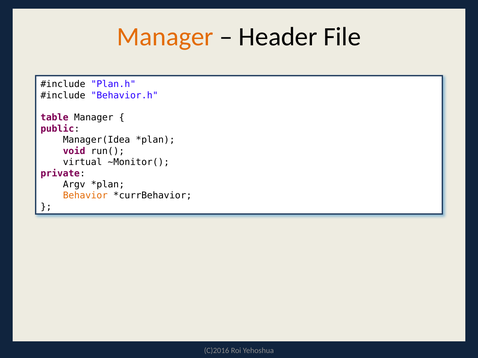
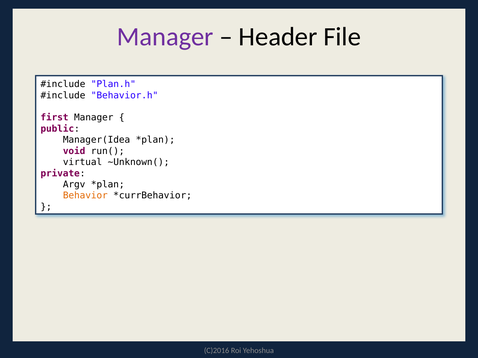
Manager at (165, 37) colour: orange -> purple
table: table -> first
~Monitor(: ~Monitor( -> ~Unknown(
